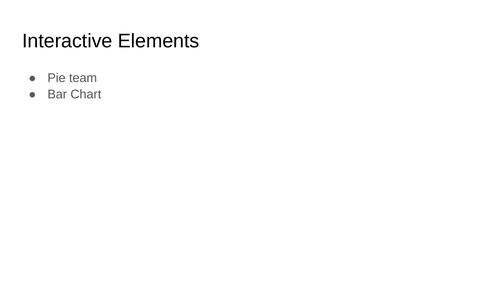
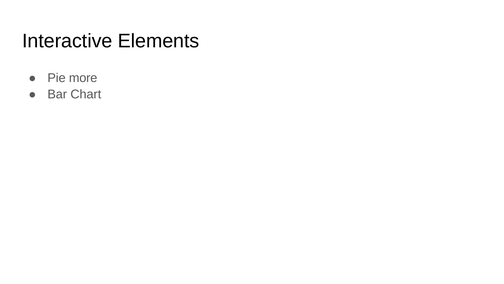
team: team -> more
